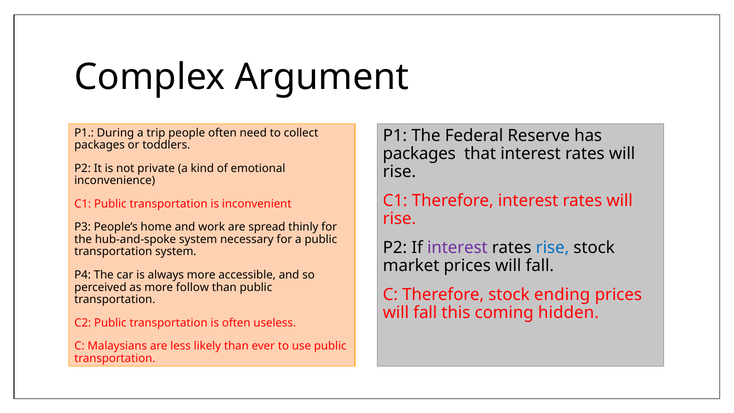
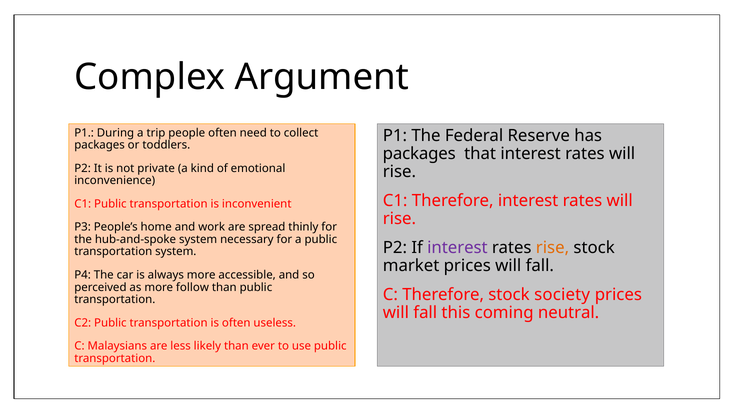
rise at (552, 248) colour: blue -> orange
ending: ending -> society
hidden: hidden -> neutral
